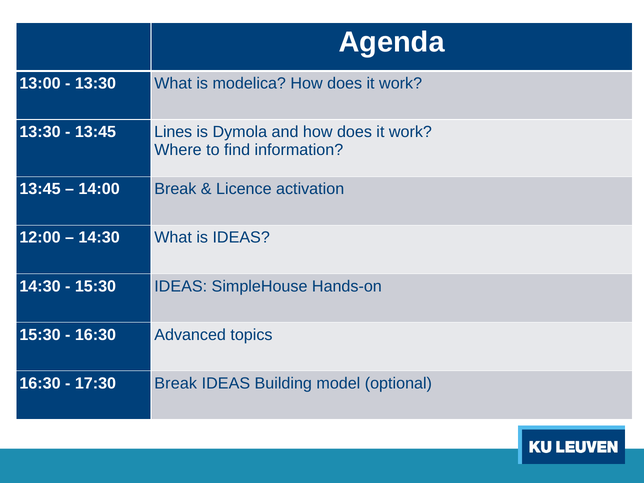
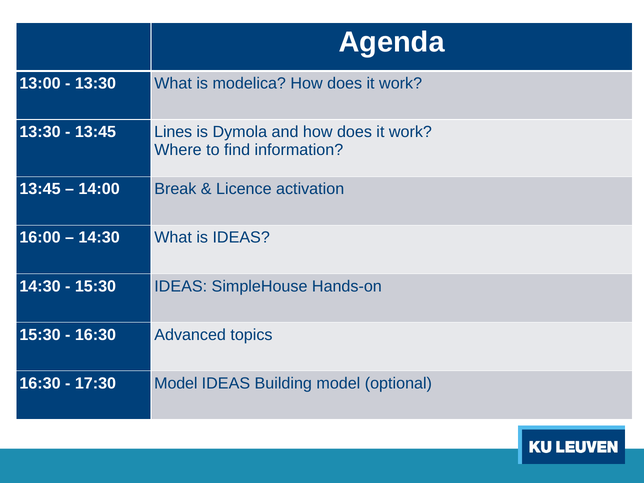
12:00: 12:00 -> 16:00
17:30 Break: Break -> Model
